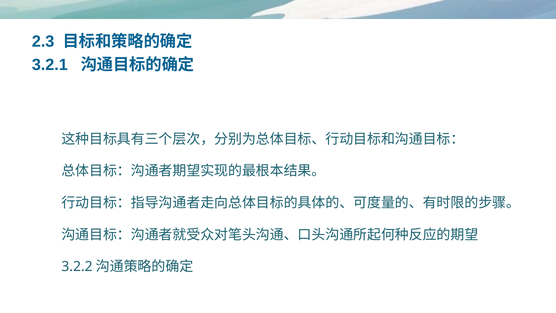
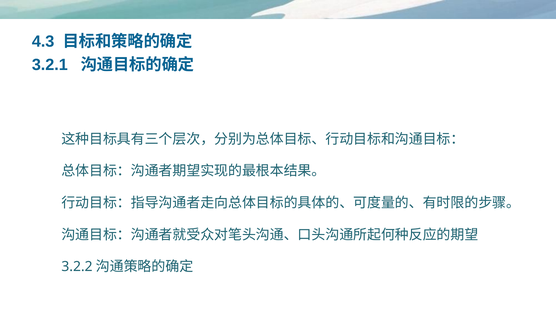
2.3: 2.3 -> 4.3
